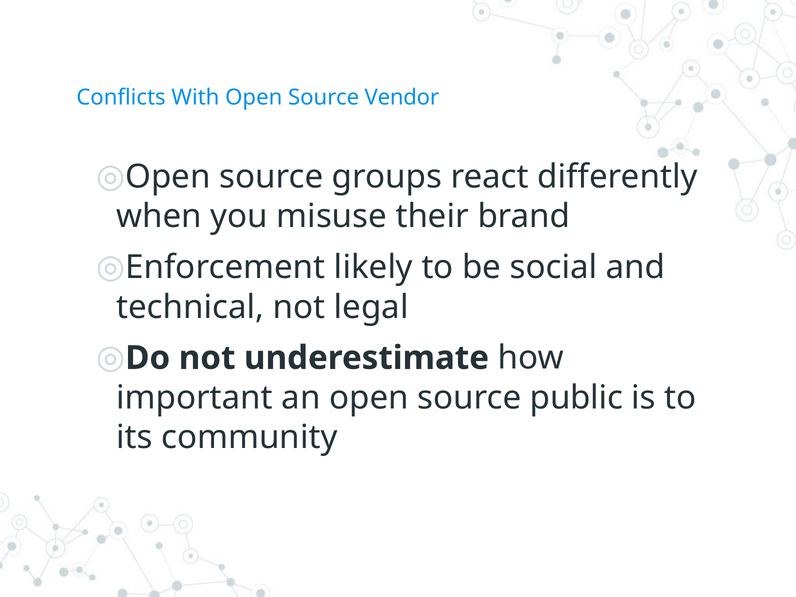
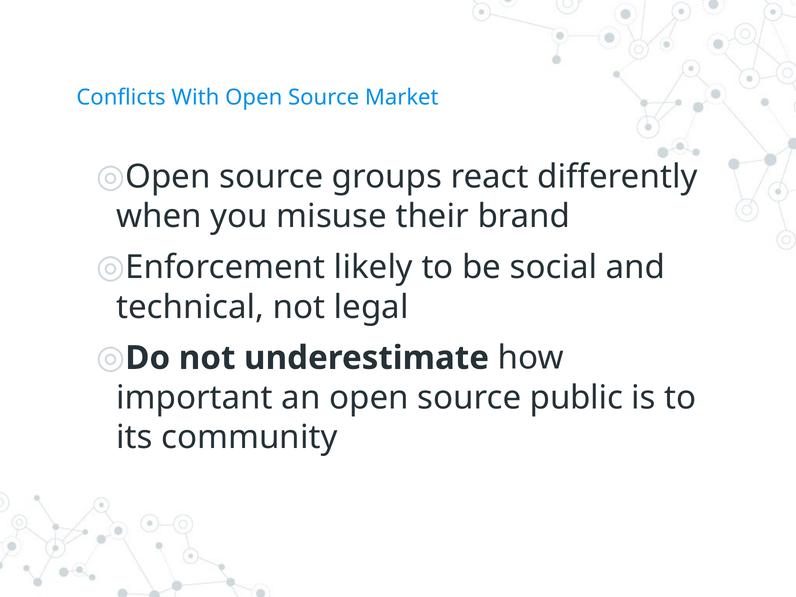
Vendor: Vendor -> Market
